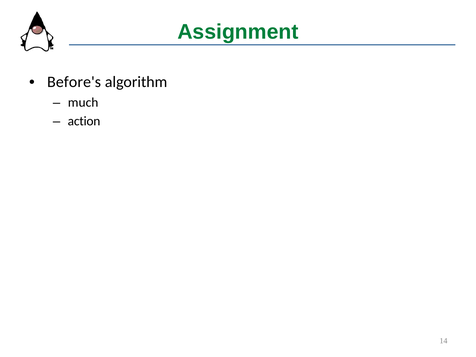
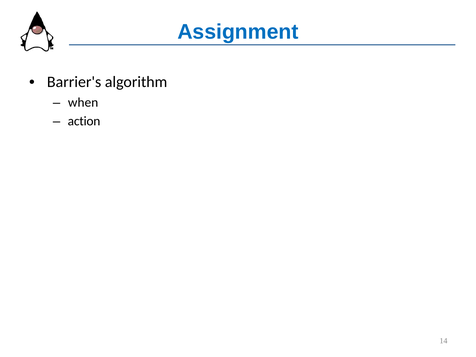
Assignment colour: green -> blue
Before's: Before's -> Barrier's
much: much -> when
